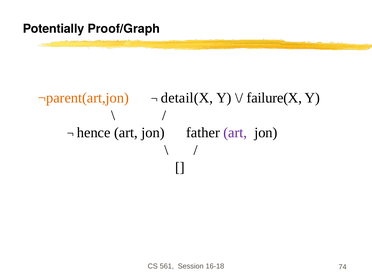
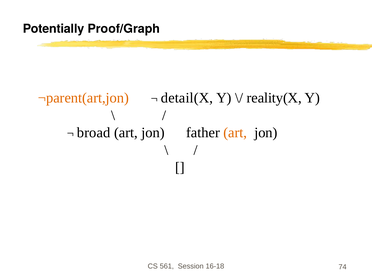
failure(X: failure(X -> reality(X
hence: hence -> broad
art at (235, 133) colour: purple -> orange
